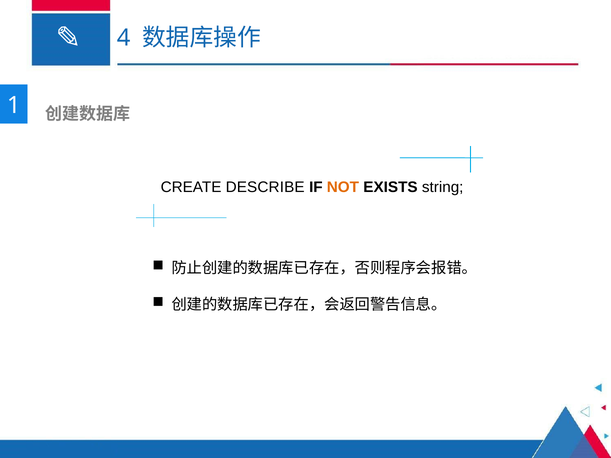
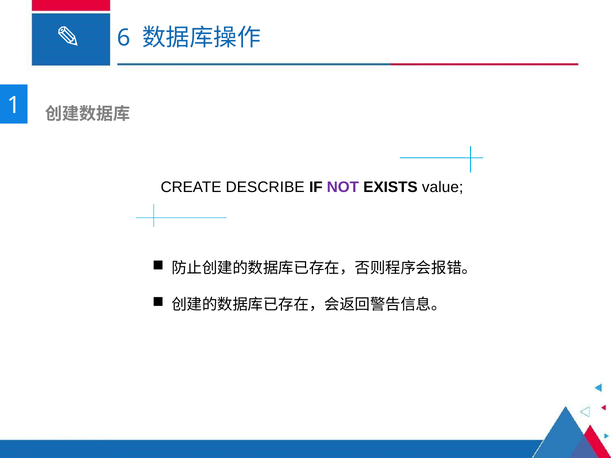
4: 4 -> 6
NOT colour: orange -> purple
string: string -> value
